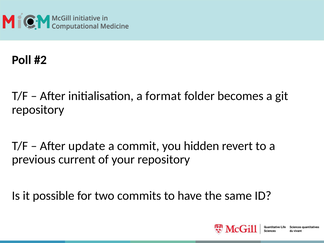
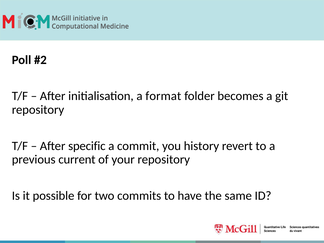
update: update -> specific
hidden: hidden -> history
